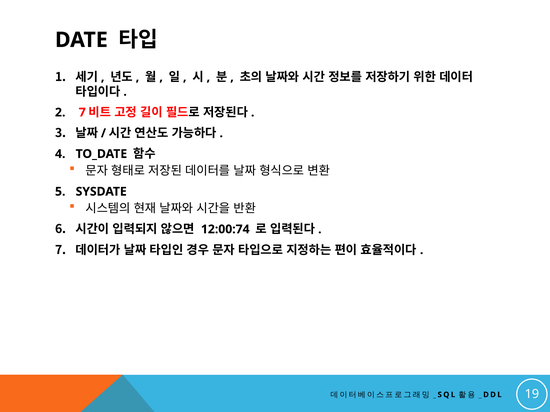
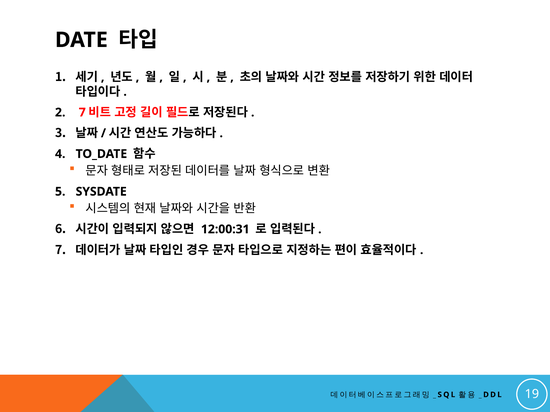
12:00:74: 12:00:74 -> 12:00:31
